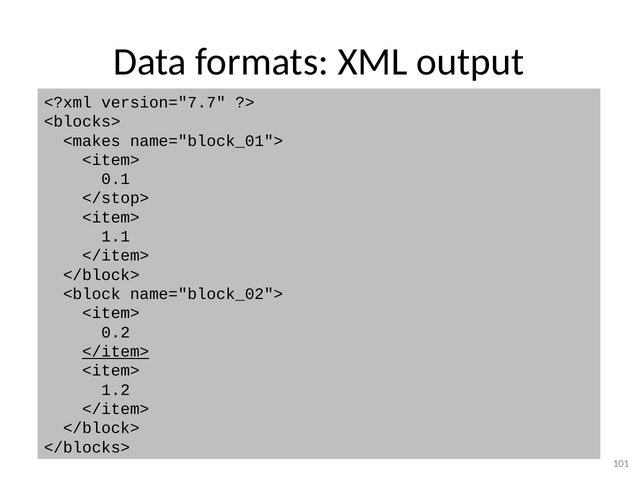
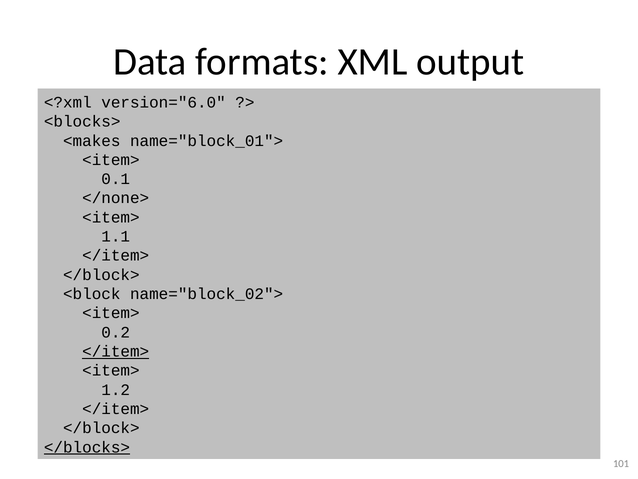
version="7.7: version="7.7 -> version="6.0
</stop>: </stop> -> </none>
</blocks> underline: none -> present
